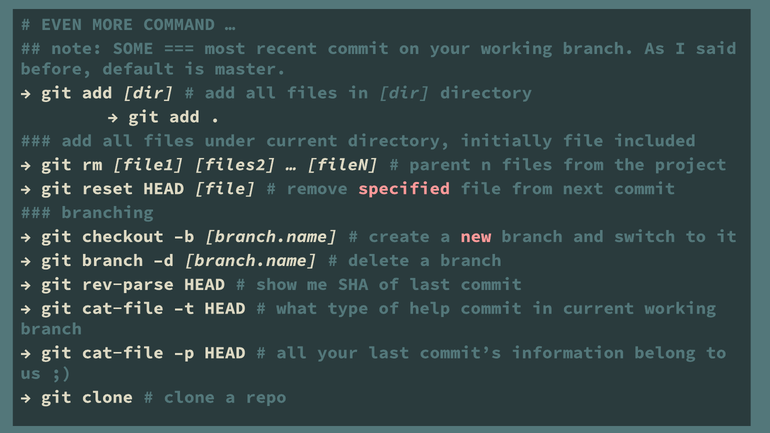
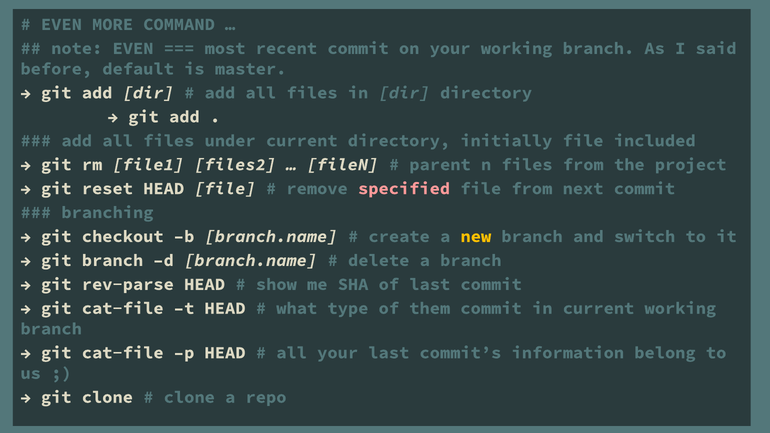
note SOME: SOME -> EVEN
new colour: pink -> yellow
help: help -> them
